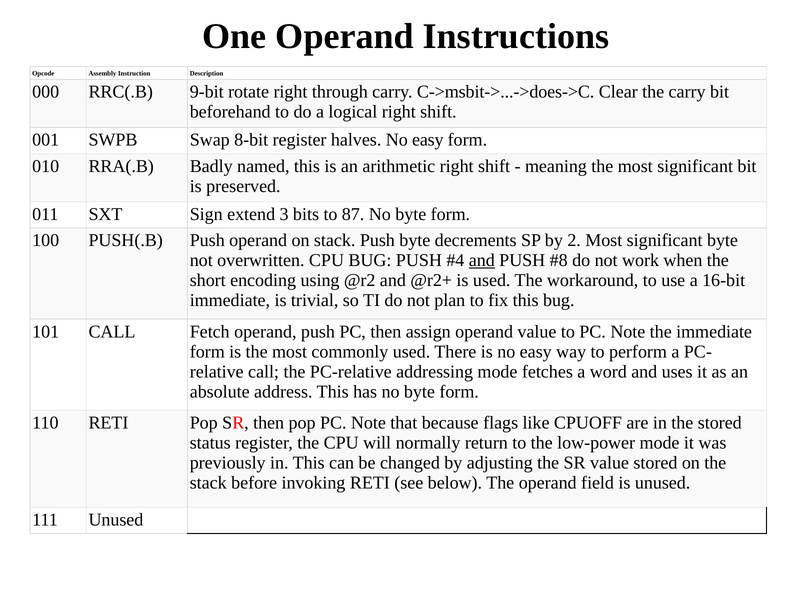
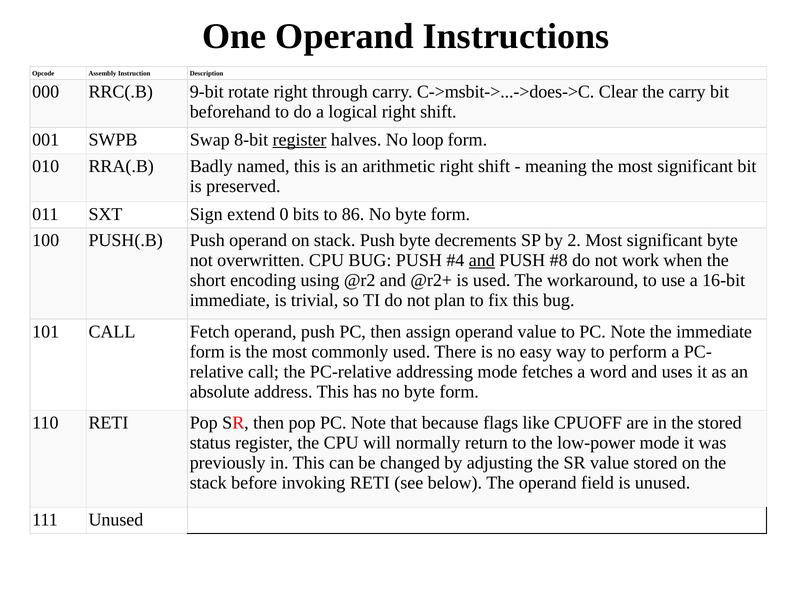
register at (300, 140) underline: none -> present
halves No easy: easy -> loop
3: 3 -> 0
87: 87 -> 86
